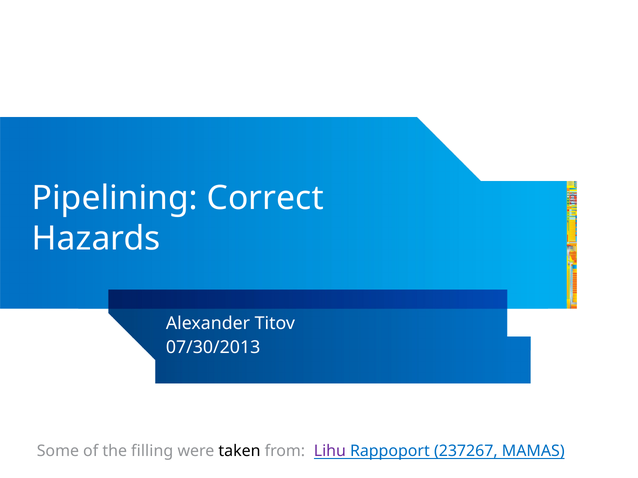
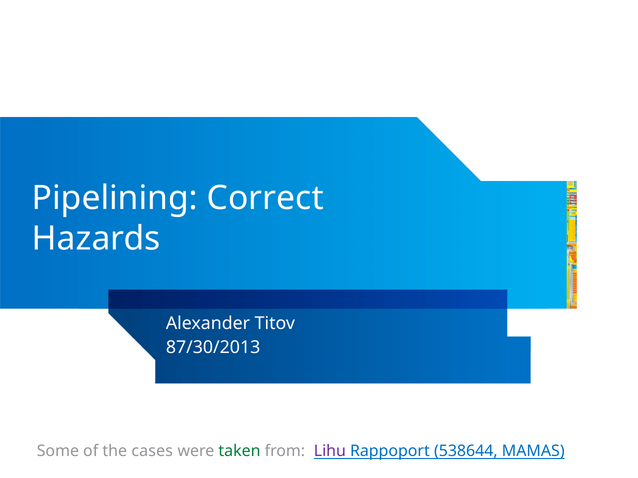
07/30/2013: 07/30/2013 -> 87/30/2013
filling: filling -> cases
taken colour: black -> green
237267: 237267 -> 538644
